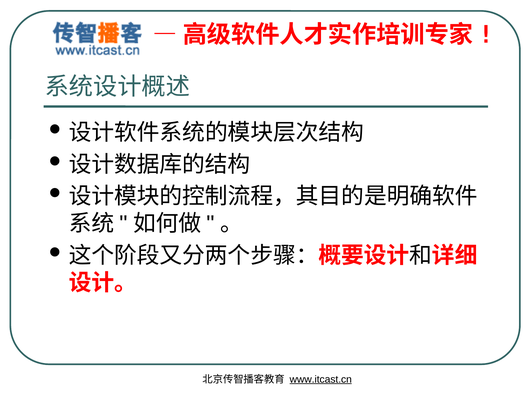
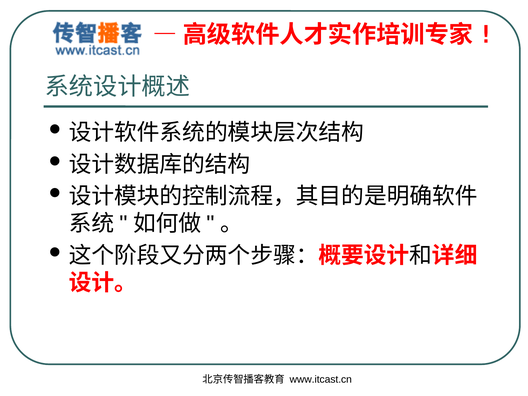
www.itcast.cn underline: present -> none
